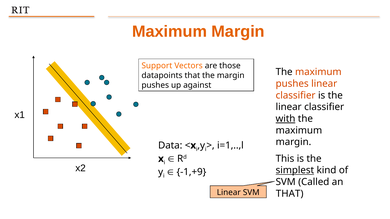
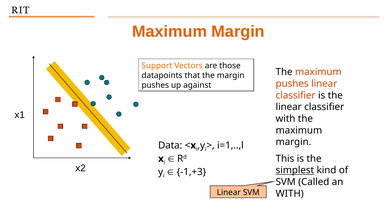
with at (286, 119) underline: present -> none
-1,+9: -1,+9 -> -1,+3
THAT at (290, 194): THAT -> WITH
